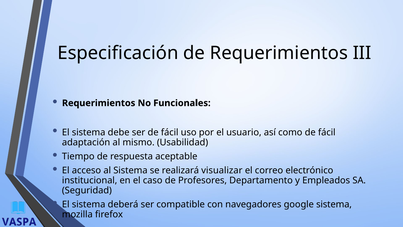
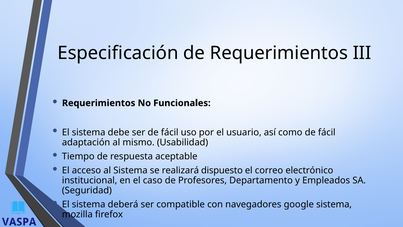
visualizar: visualizar -> dispuesto
